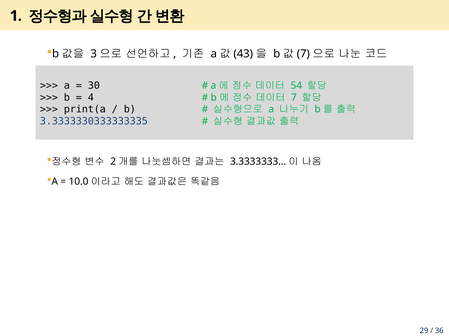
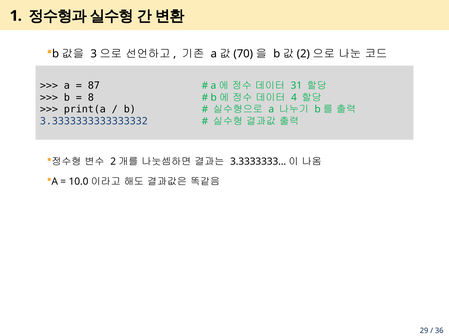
43: 43 -> 70
7 at (303, 54): 7 -> 2
30: 30 -> 87
54: 54 -> 31
4: 4 -> 8
7 at (294, 98): 7 -> 4
3.3333330333333335: 3.3333330333333335 -> 3.3333333333333332
